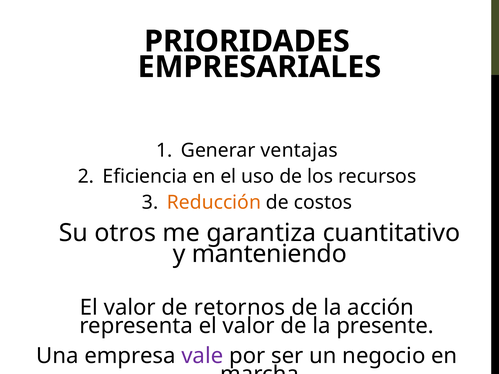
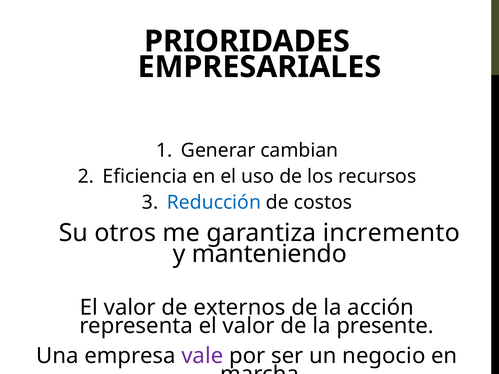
ventajas: ventajas -> cambian
Reducción colour: orange -> blue
cuantitativo: cuantitativo -> incremento
retornos: retornos -> externos
